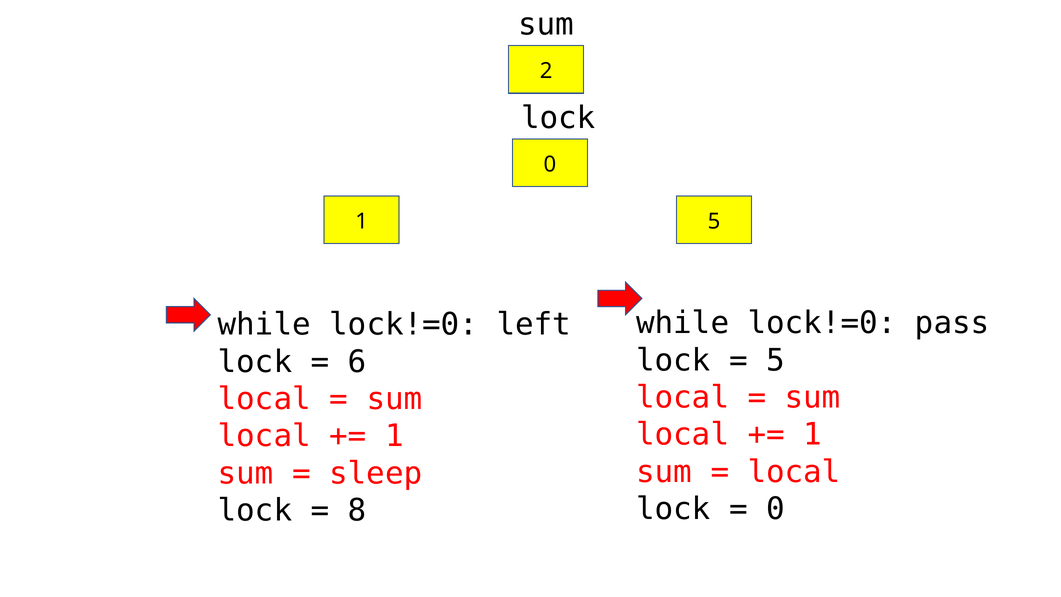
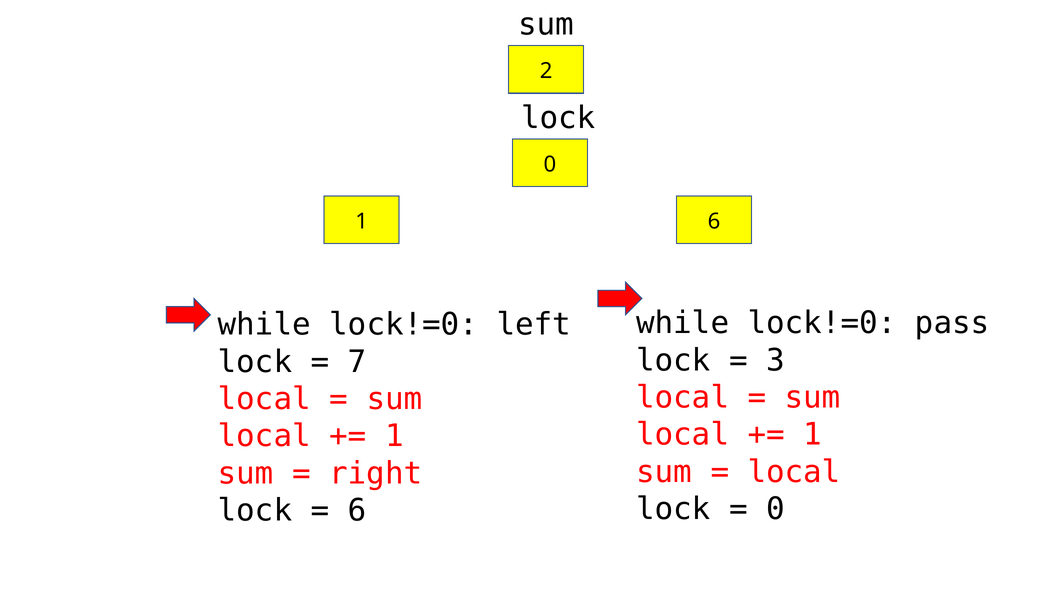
1 5: 5 -> 6
5 at (776, 360): 5 -> 3
6: 6 -> 7
sleep: sleep -> right
8 at (357, 510): 8 -> 6
